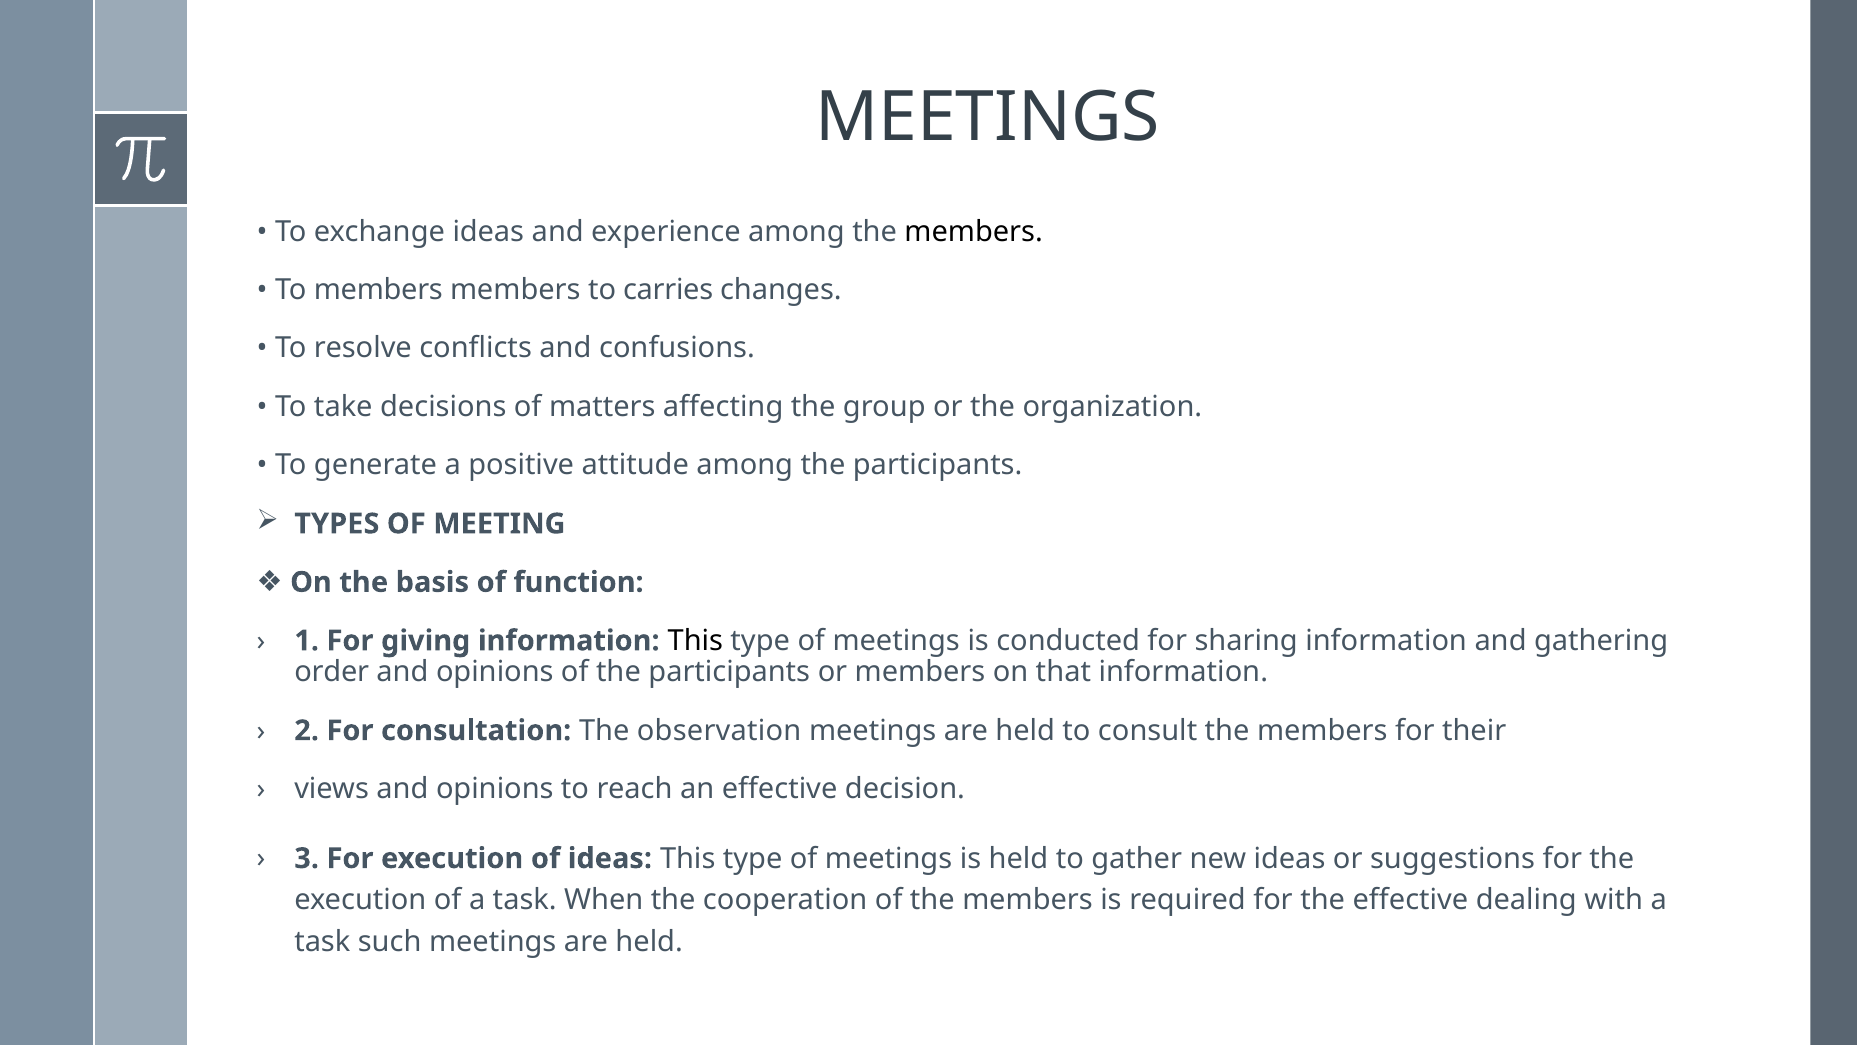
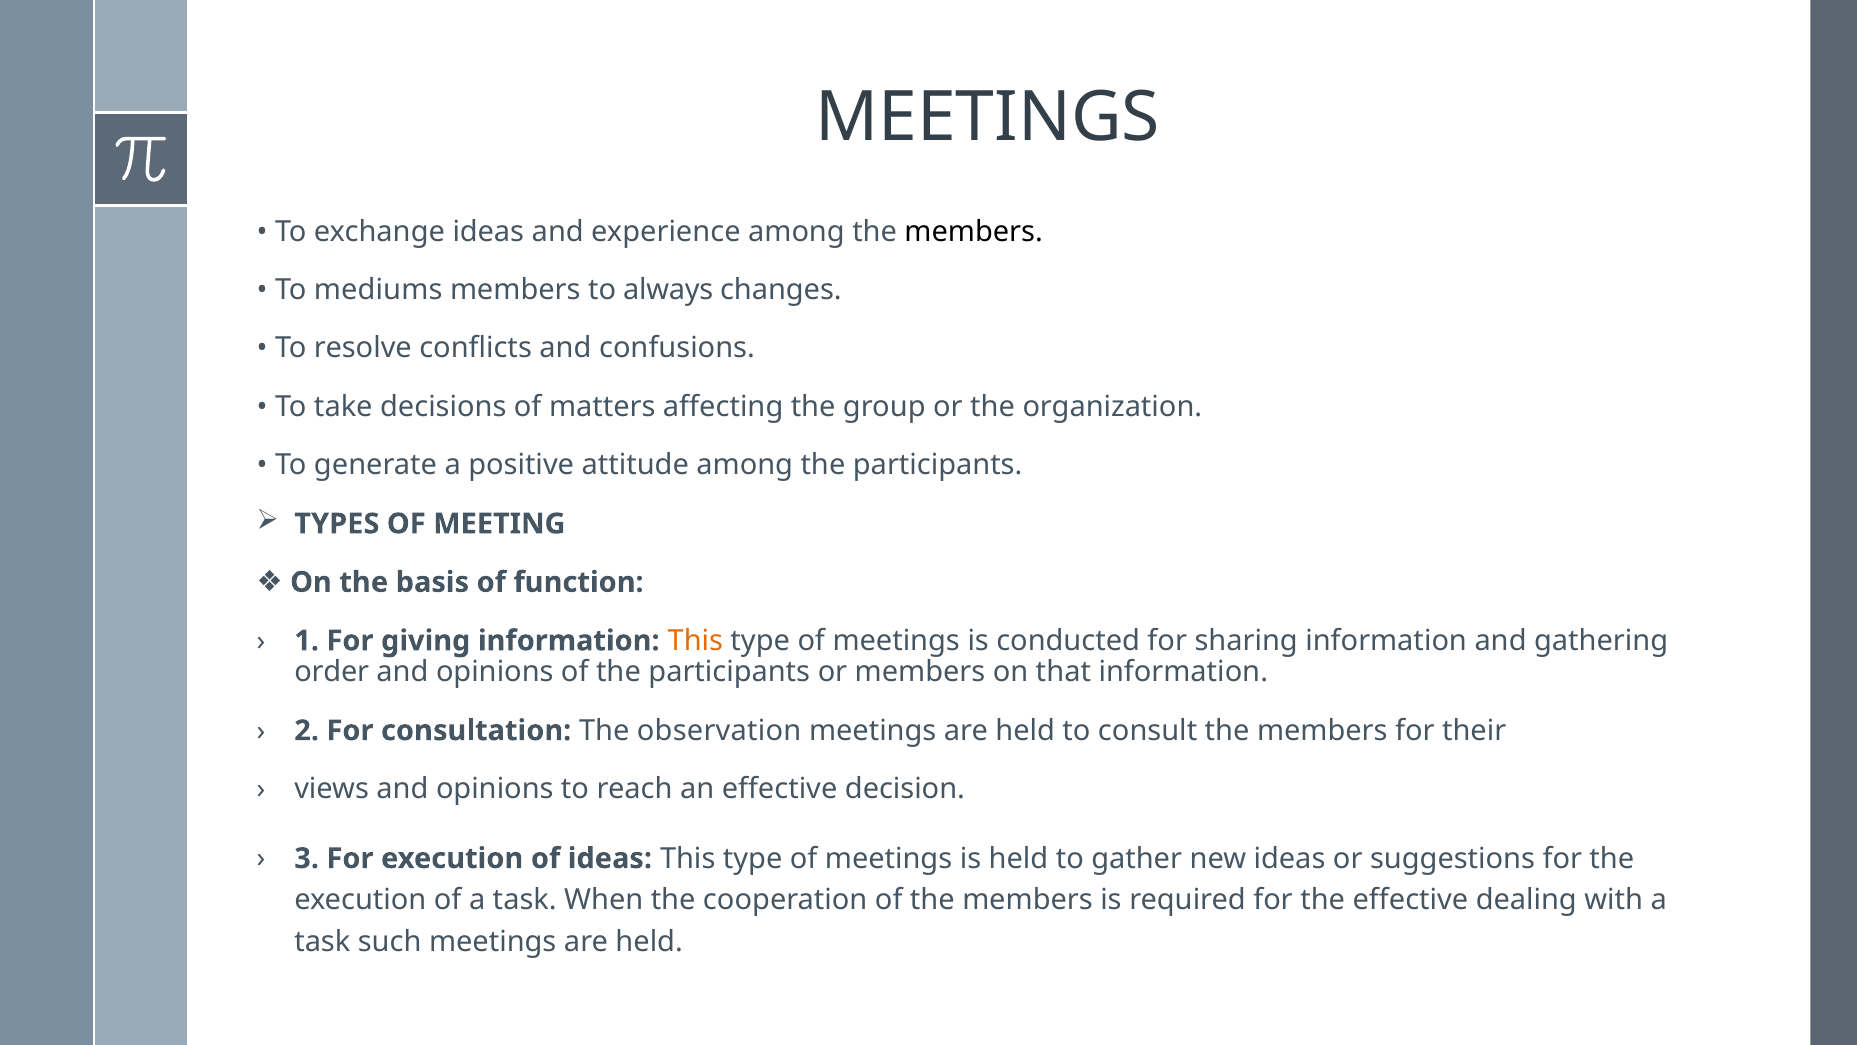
To members: members -> mediums
carries: carries -> always
This at (695, 641) colour: black -> orange
